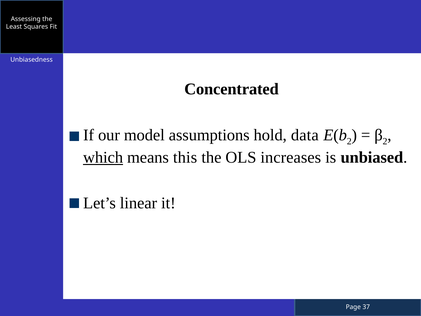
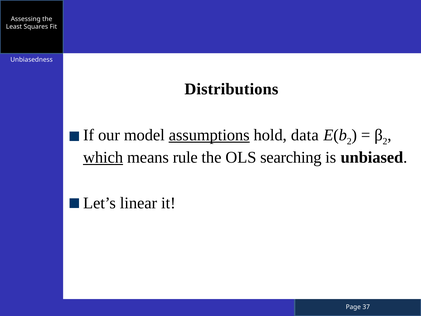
Concentrated: Concentrated -> Distributions
assumptions underline: none -> present
this: this -> rule
increases: increases -> searching
